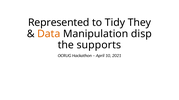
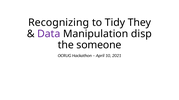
Represented: Represented -> Recognizing
Data colour: orange -> purple
supports: supports -> someone
